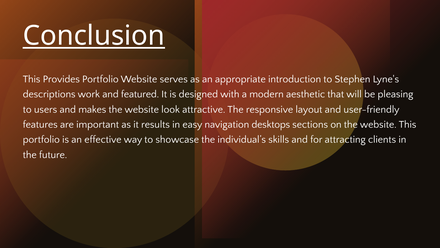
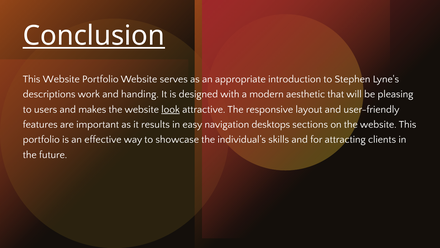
This Provides: Provides -> Website
featured: featured -> handing
look underline: none -> present
